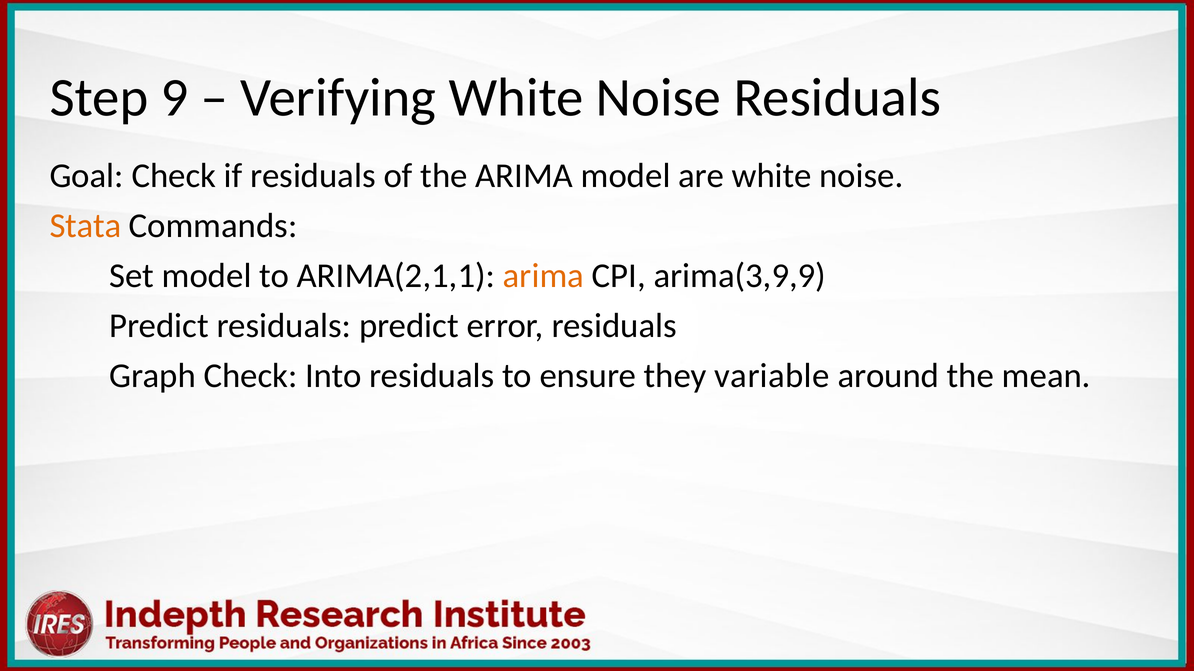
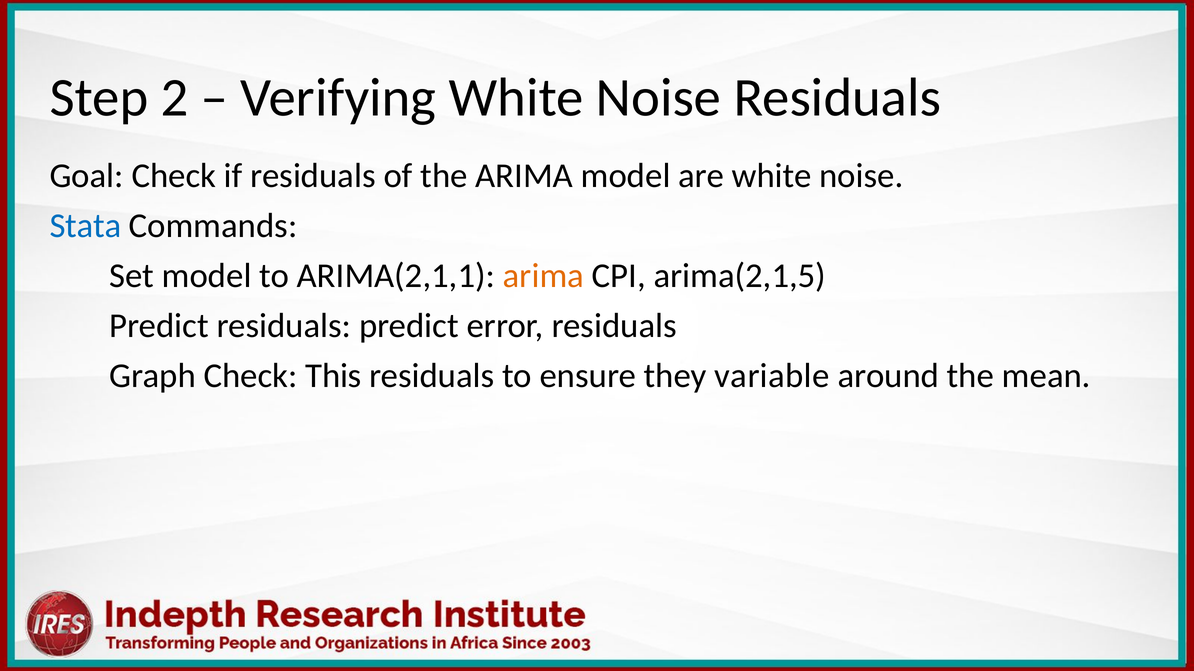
9: 9 -> 2
Stata colour: orange -> blue
arima(3,9,9: arima(3,9,9 -> arima(2,1,5
Into: Into -> This
